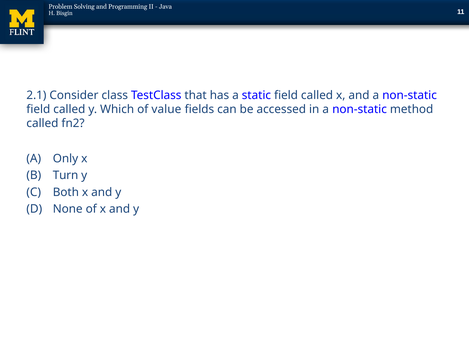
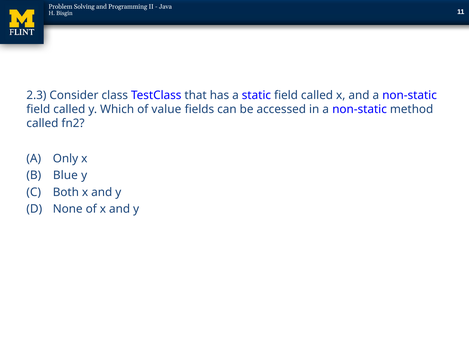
2.1: 2.1 -> 2.3
Turn: Turn -> Blue
